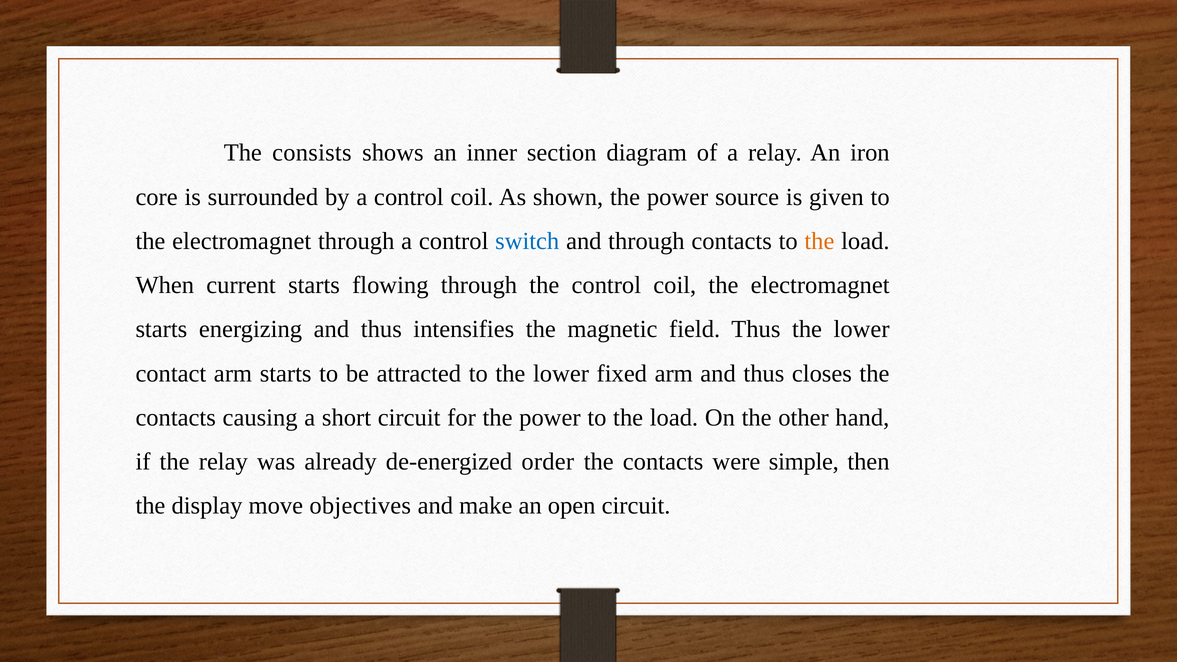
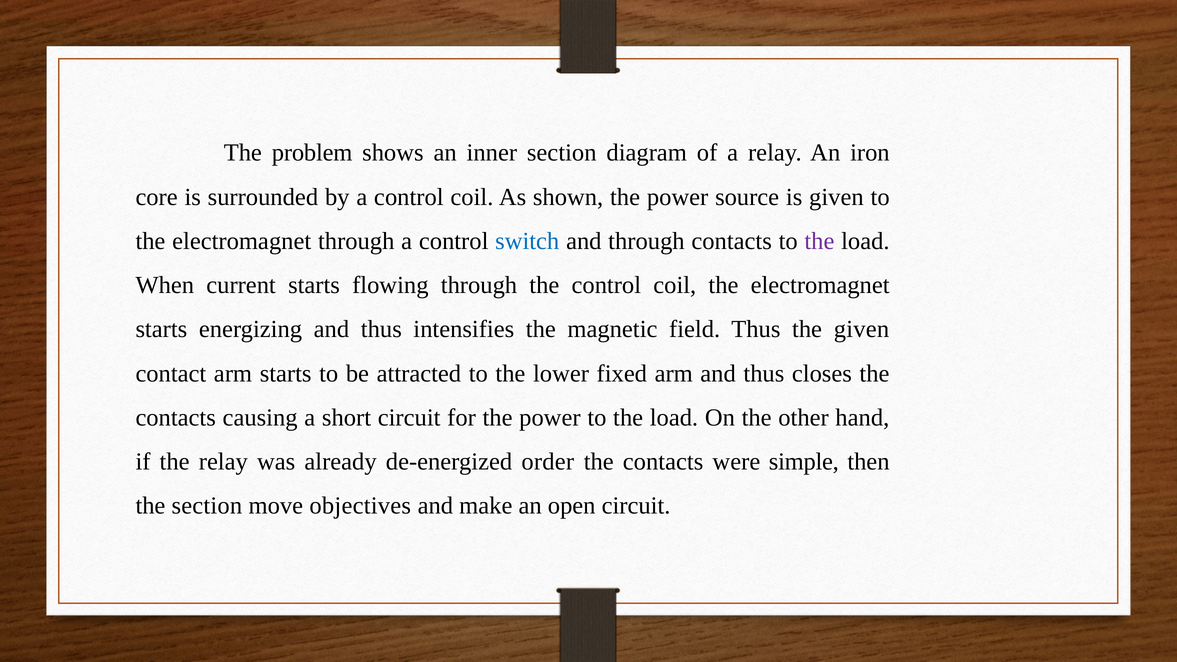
consists: consists -> problem
the at (819, 241) colour: orange -> purple
Thus the lower: lower -> given
the display: display -> section
